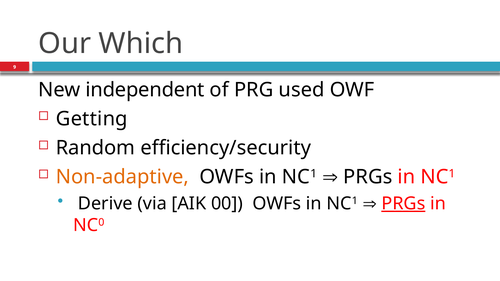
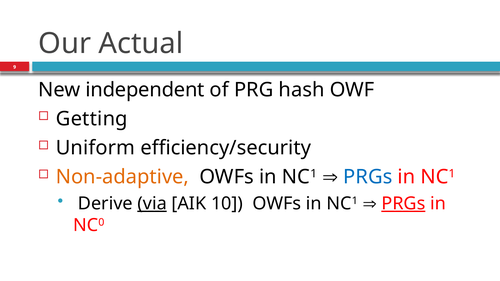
Which: Which -> Actual
used: used -> hash
Random: Random -> Uniform
PRGs at (368, 177) colour: black -> blue
via underline: none -> present
00: 00 -> 10
